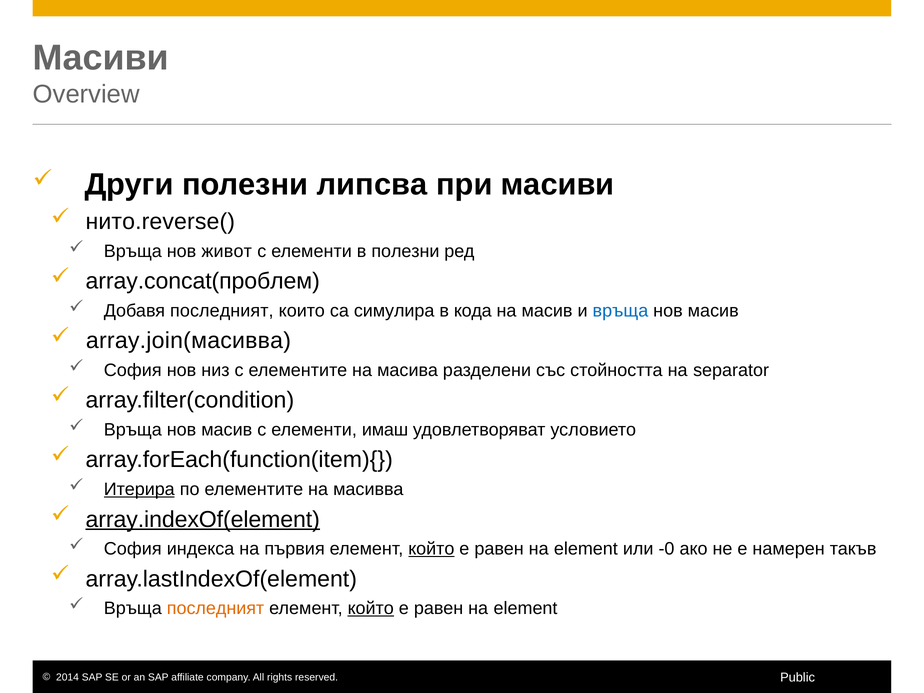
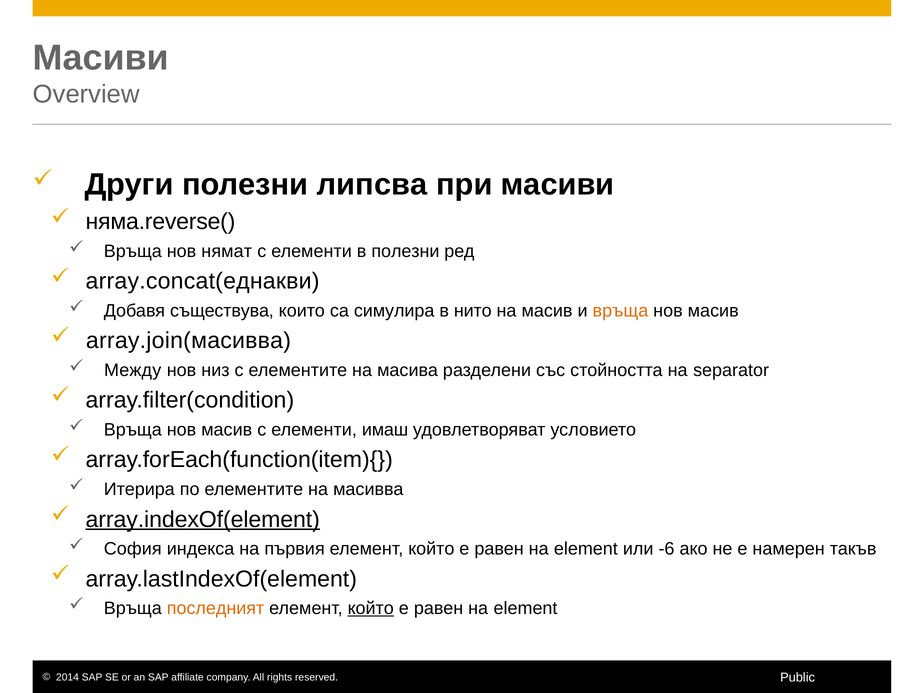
нито.reverse(: нито.reverse( -> няма.reverse(
живот: живот -> нямат
array.concat(проблем: array.concat(проблем -> array.concat(еднакви
Добавя последният: последният -> съществува
кода: кода -> нито
връща at (620, 311) colour: blue -> orange
София at (133, 370): София -> Между
Итерира underline: present -> none
който at (431, 549) underline: present -> none
-0: -0 -> -6
